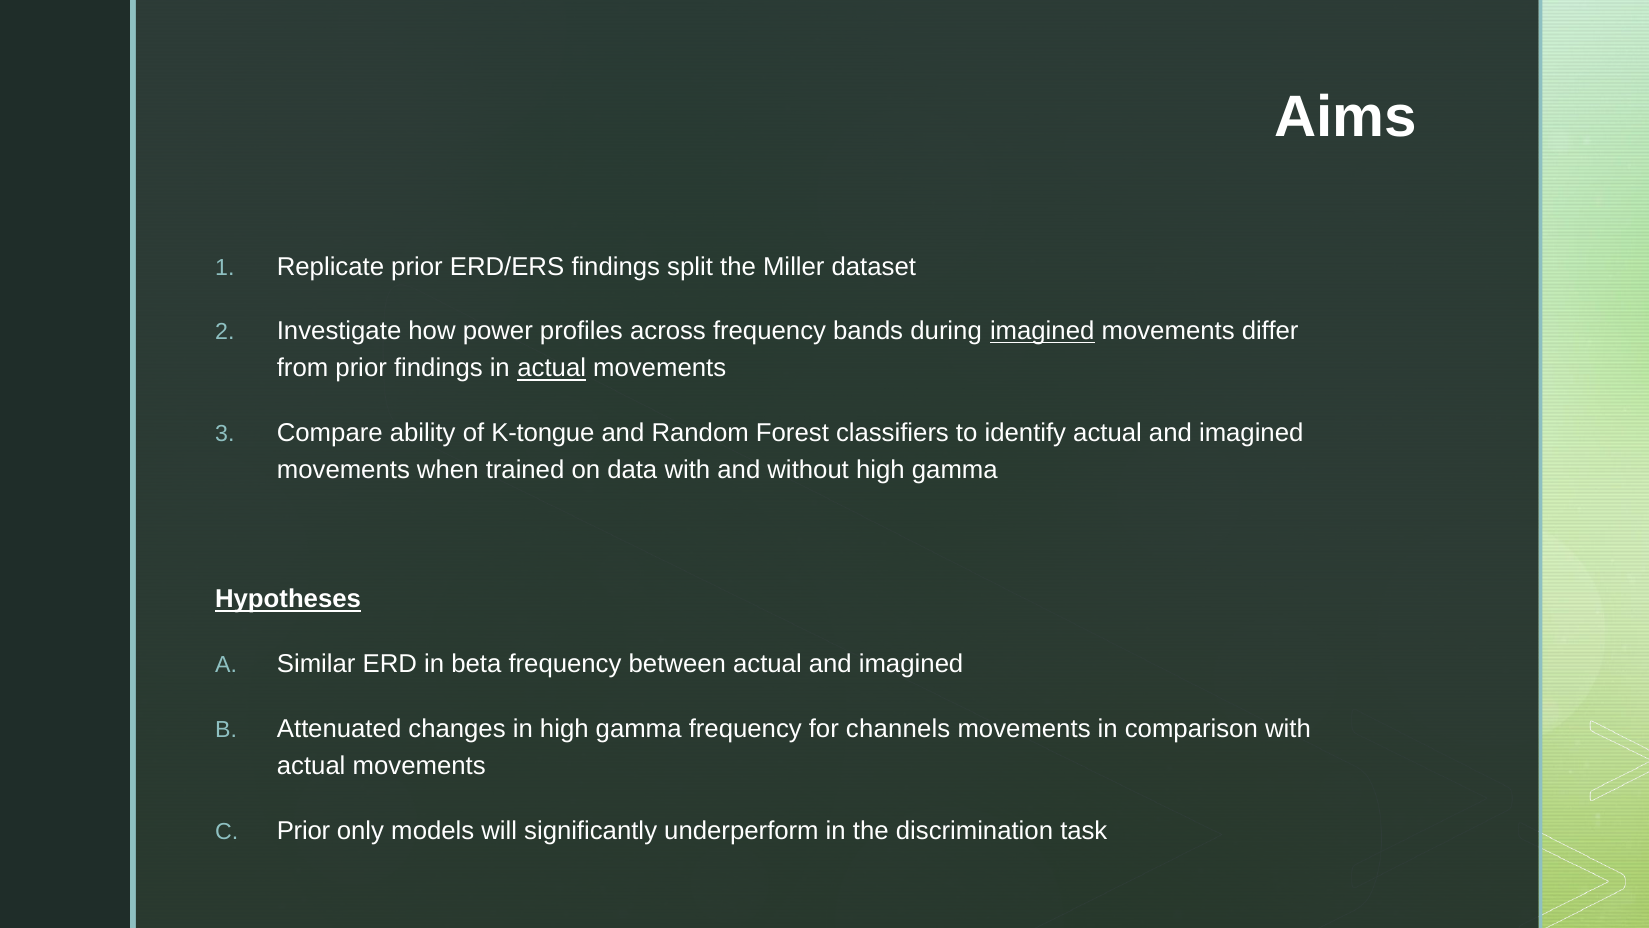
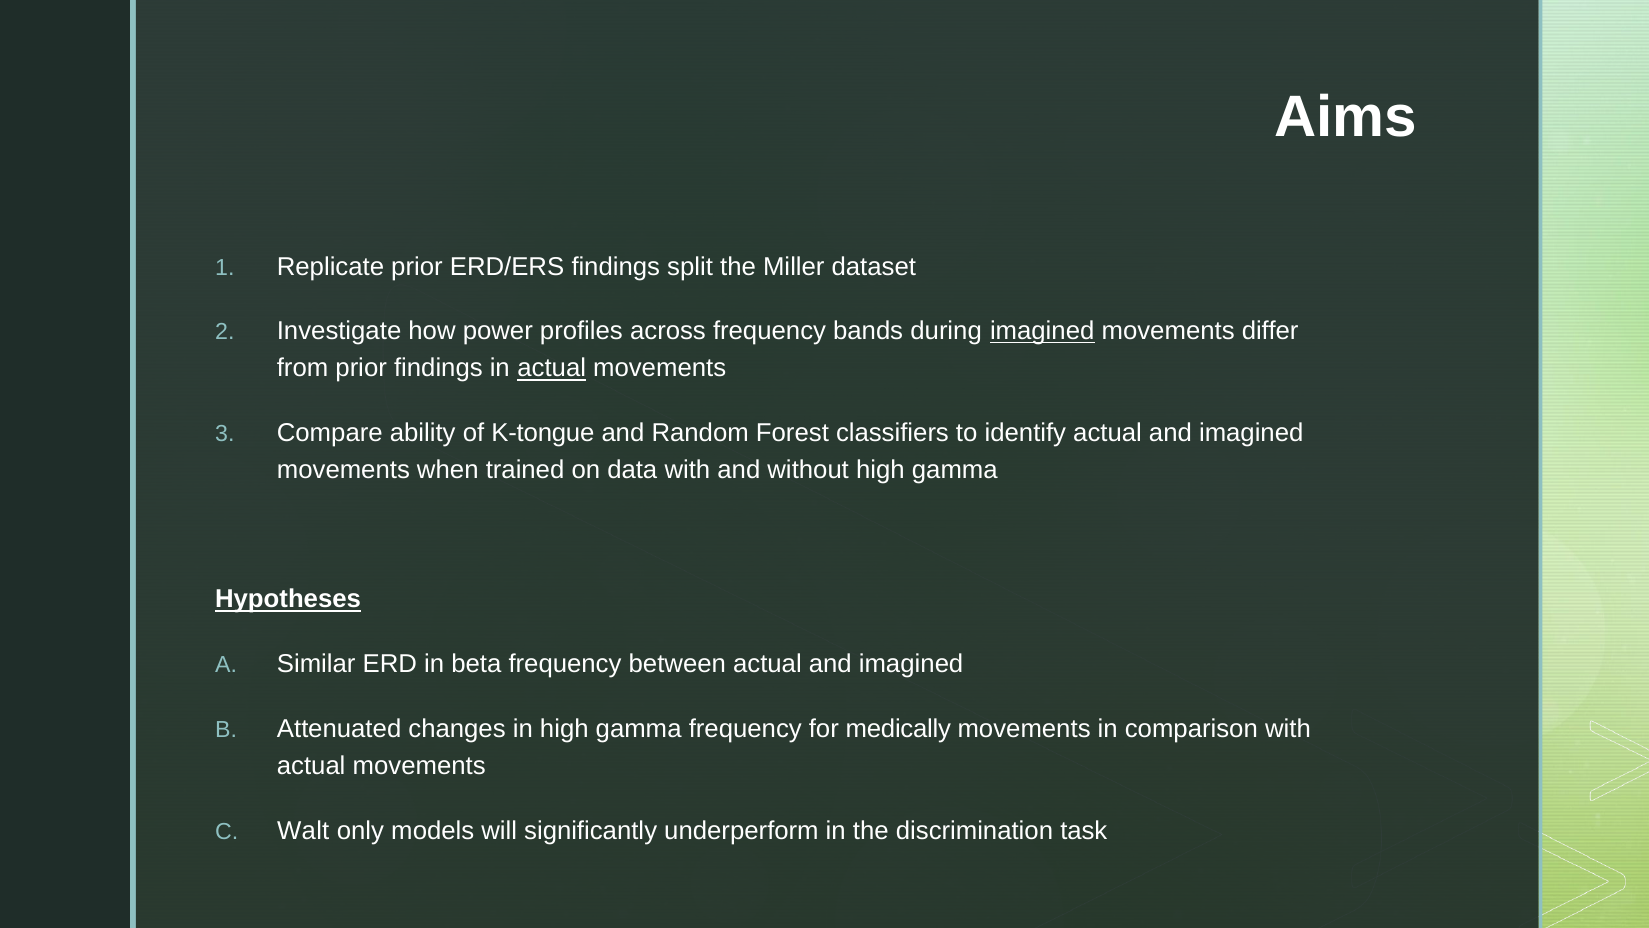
channels: channels -> medically
Prior at (304, 830): Prior -> Walt
